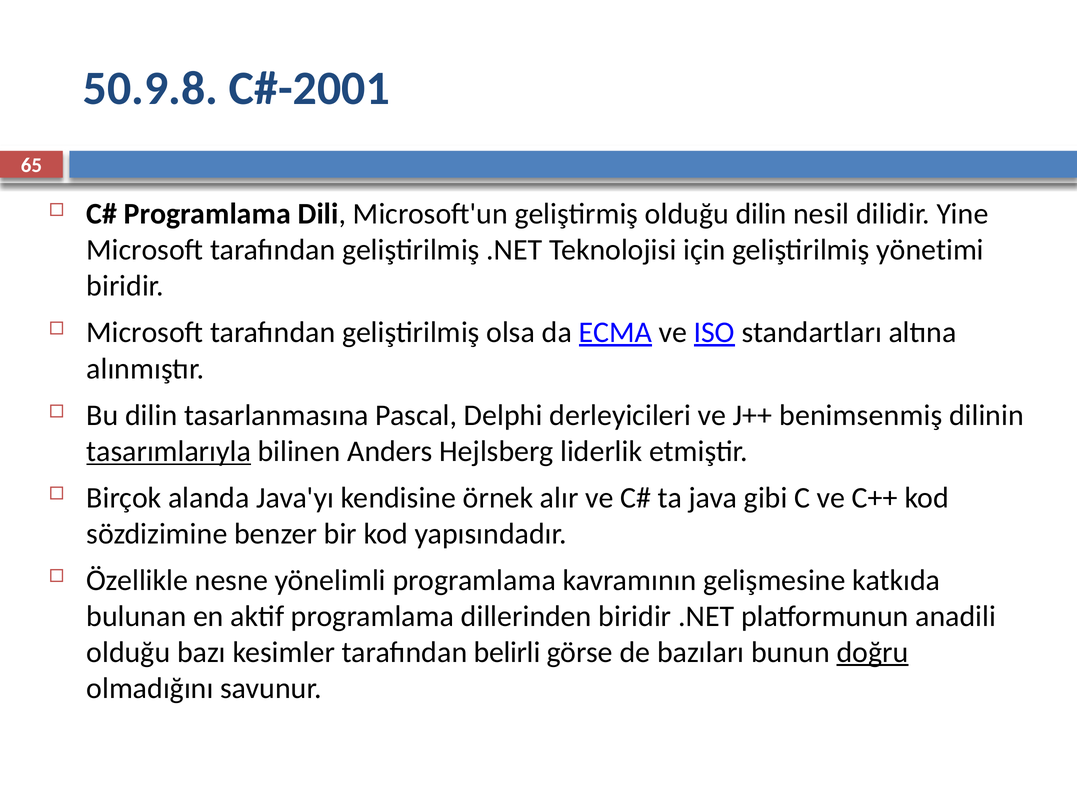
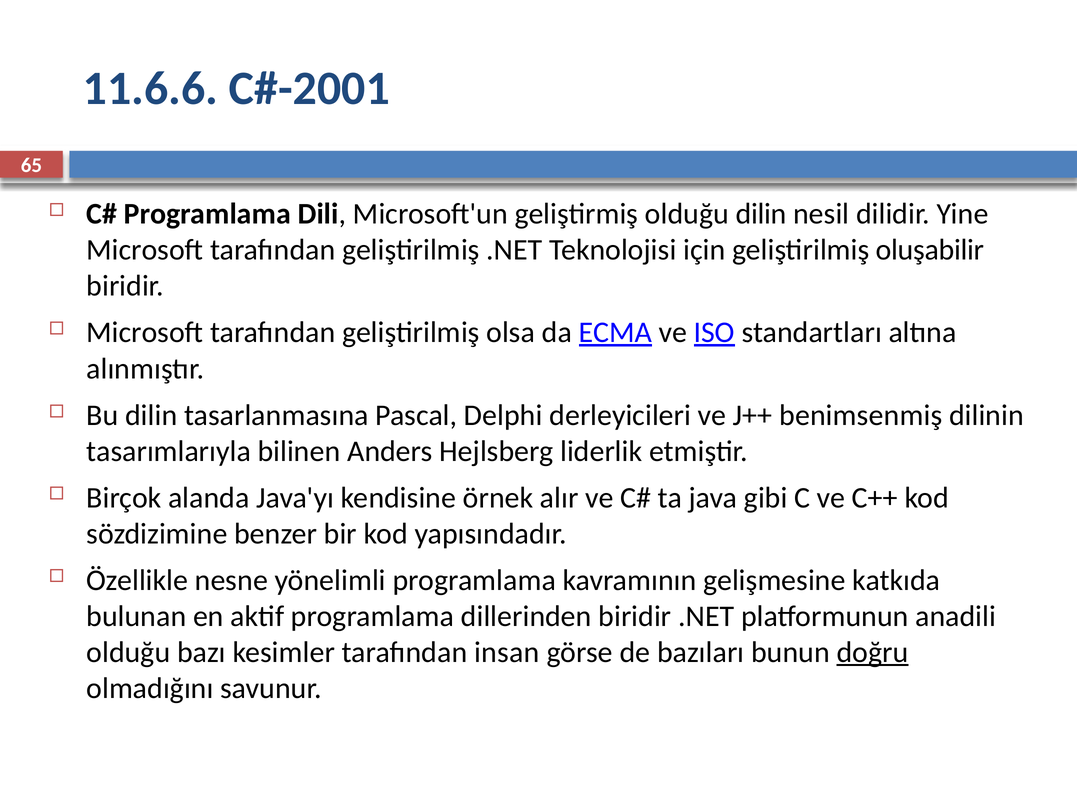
50.9.8: 50.9.8 -> 11.6.6
yönetimi: yönetimi -> oluşabilir
tasarımlarıyla underline: present -> none
belirli: belirli -> insan
